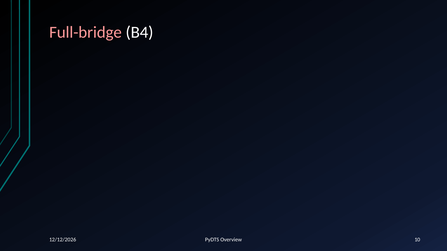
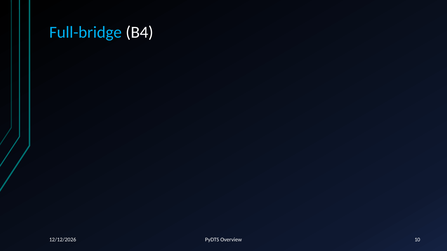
Full-bridge colour: pink -> light blue
